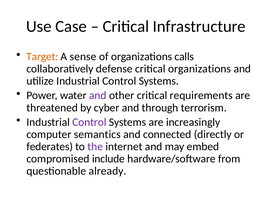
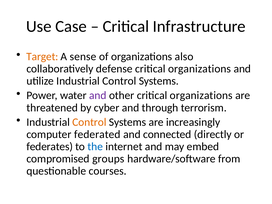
calls: calls -> also
other critical requirements: requirements -> organizations
Control at (89, 122) colour: purple -> orange
semantics: semantics -> federated
the colour: purple -> blue
include: include -> groups
already: already -> courses
